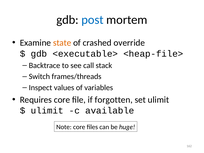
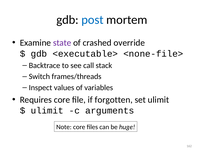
state colour: orange -> purple
<heap-file>: <heap-file> -> <none-file>
available: available -> arguments
